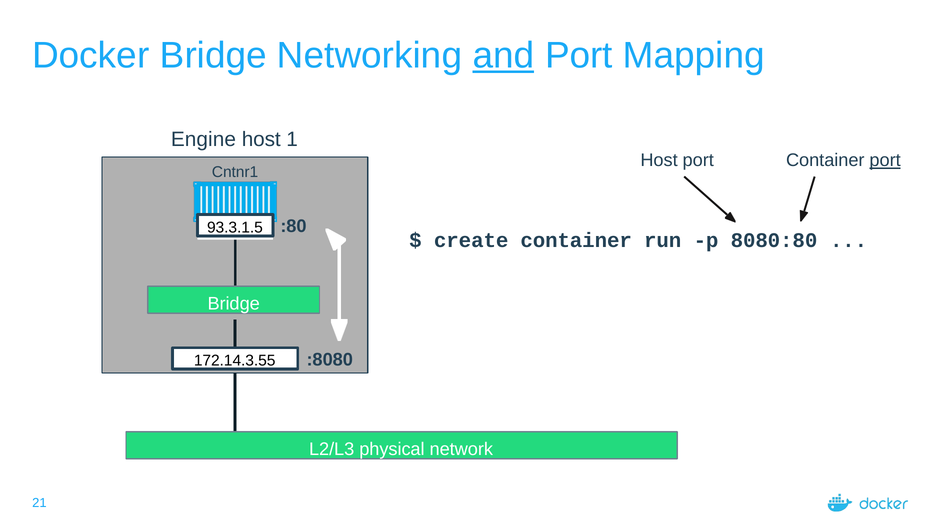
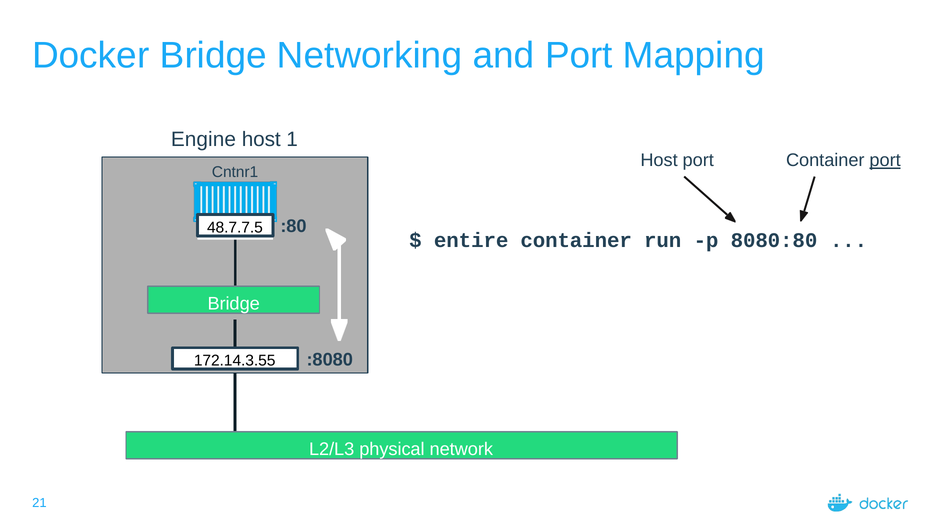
and underline: present -> none
93.3.1.5: 93.3.1.5 -> 48.7.7.5
create: create -> entire
